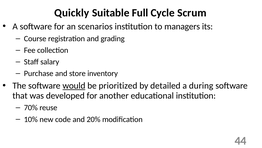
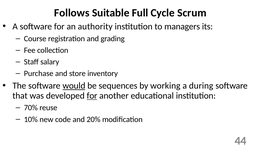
Quickly: Quickly -> Follows
scenarios: scenarios -> authority
prioritized: prioritized -> sequences
detailed: detailed -> working
for at (92, 95) underline: none -> present
